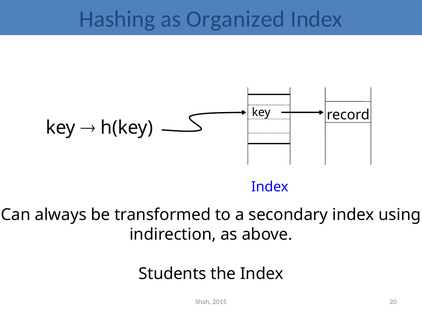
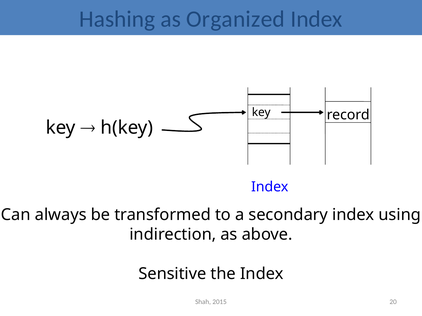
Students: Students -> Sensitive
